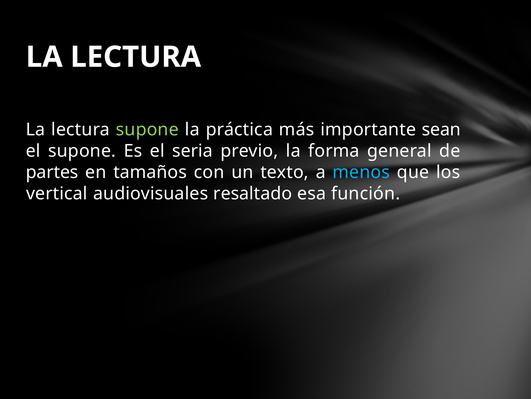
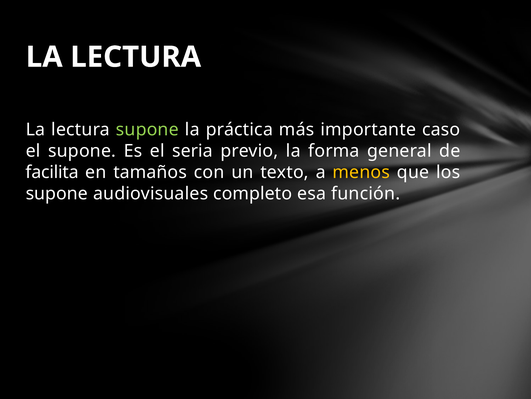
sean: sean -> caso
partes: partes -> facilita
menos colour: light blue -> yellow
vertical at (57, 193): vertical -> supone
resaltado: resaltado -> completo
